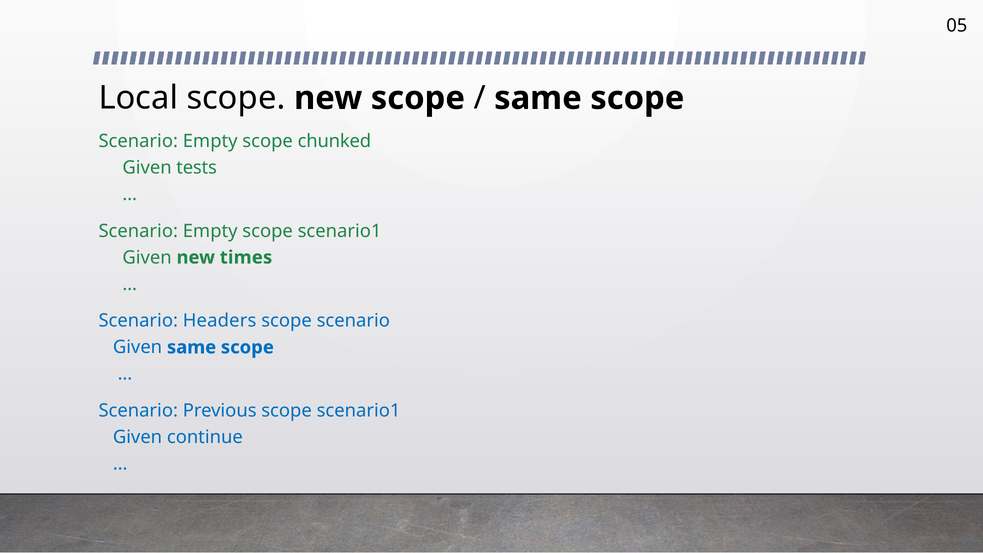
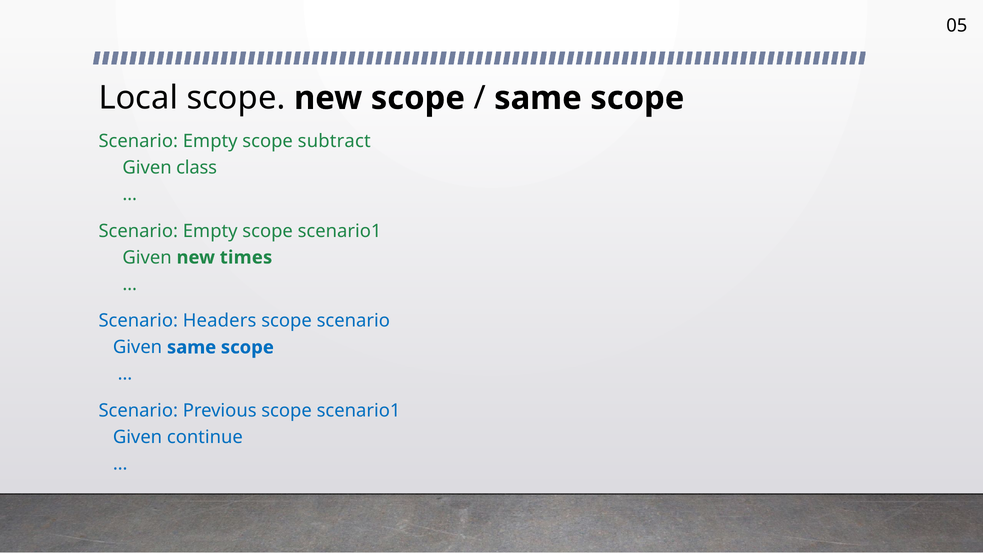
chunked: chunked -> subtract
tests: tests -> class
